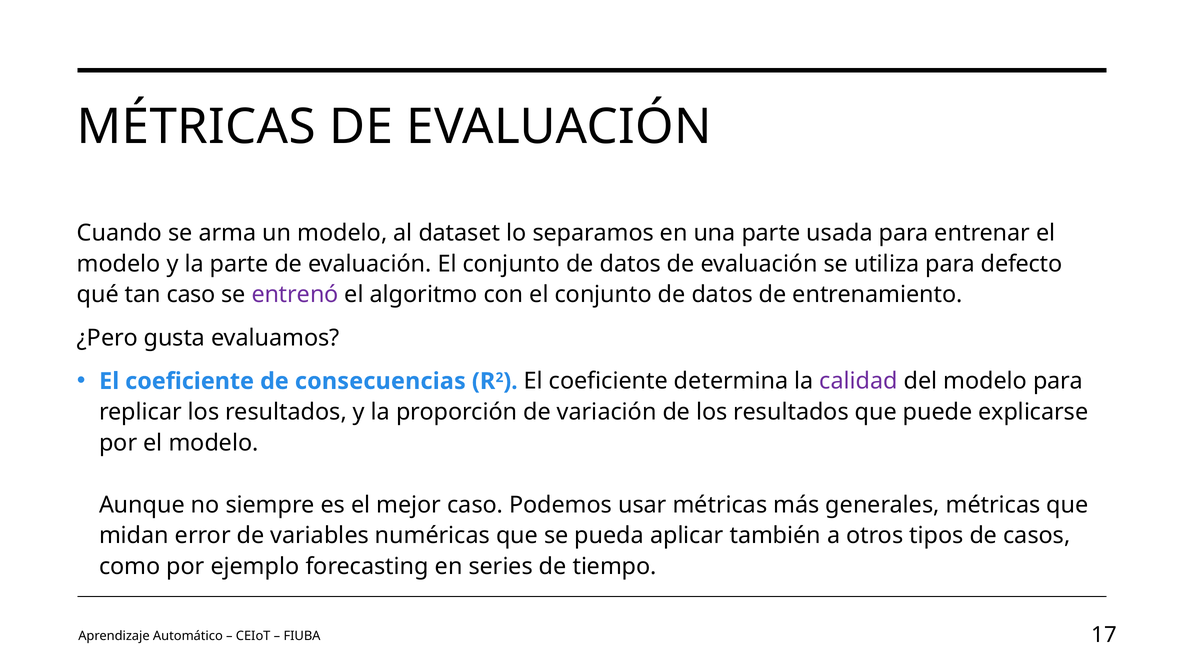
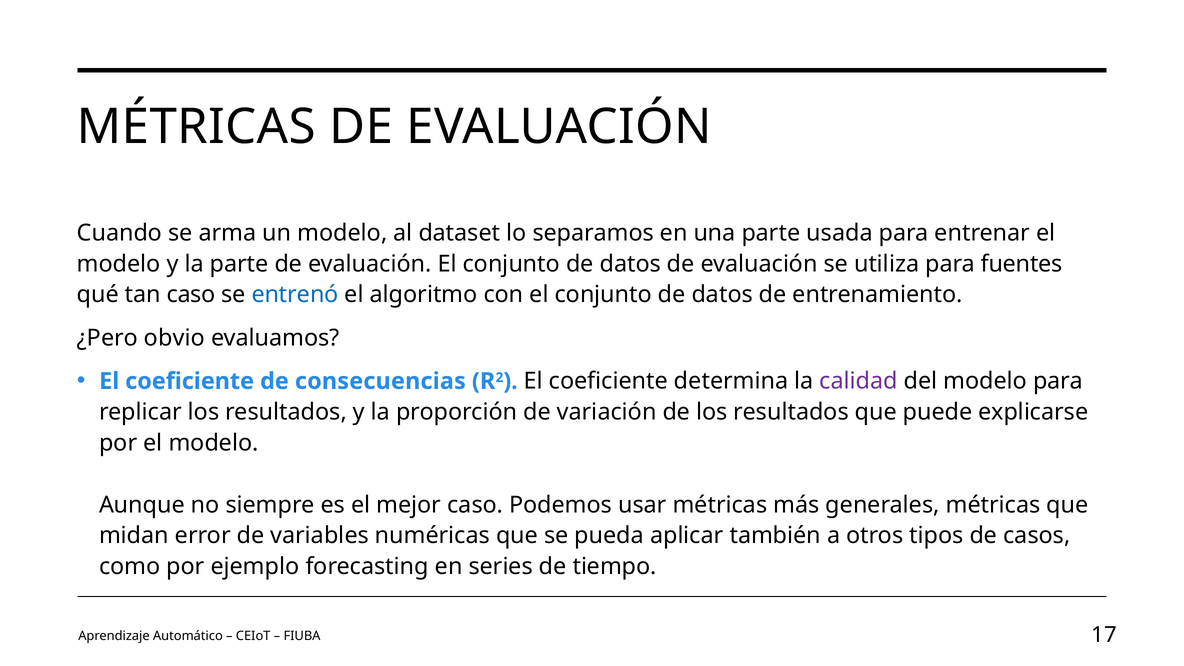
defecto: defecto -> fuentes
entrenó colour: purple -> blue
gusta: gusta -> obvio
